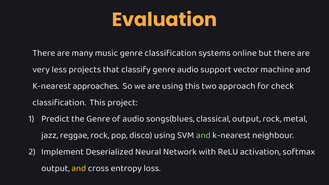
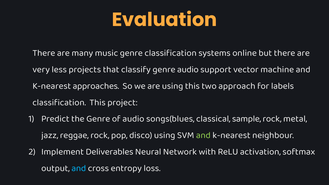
check: check -> labels
classical output: output -> sample
Deserialized: Deserialized -> Deliverables
and at (79, 168) colour: yellow -> light blue
